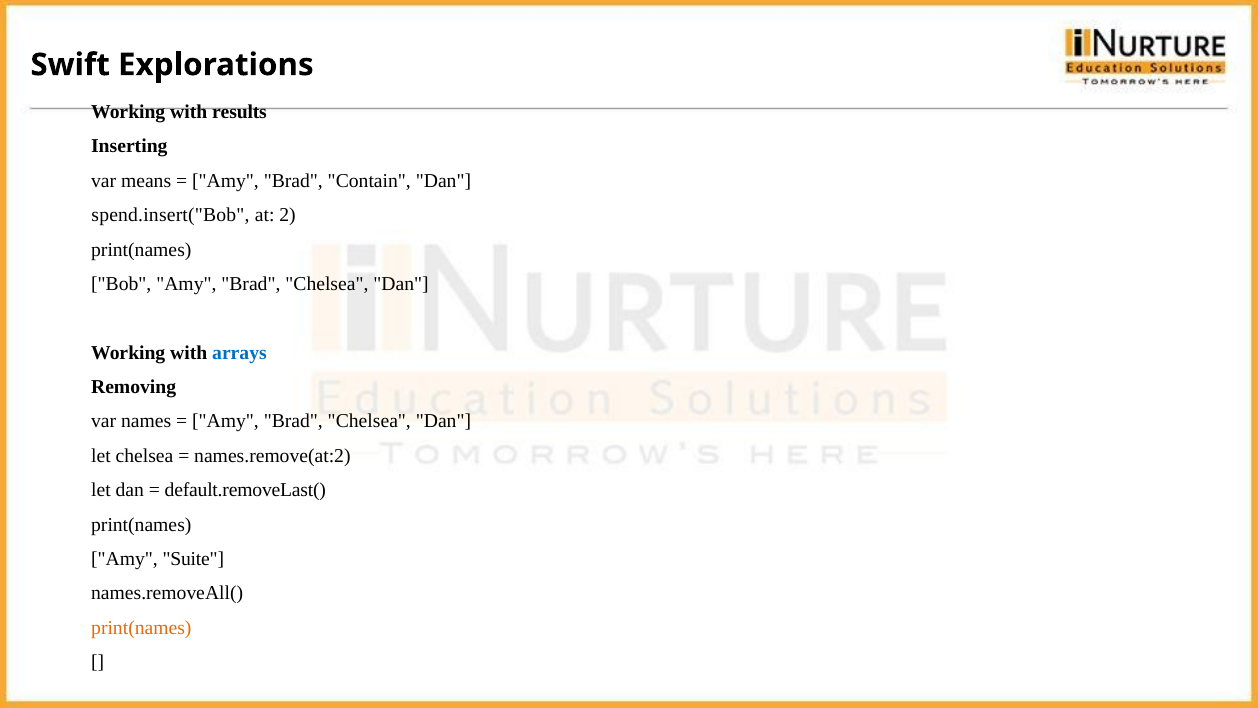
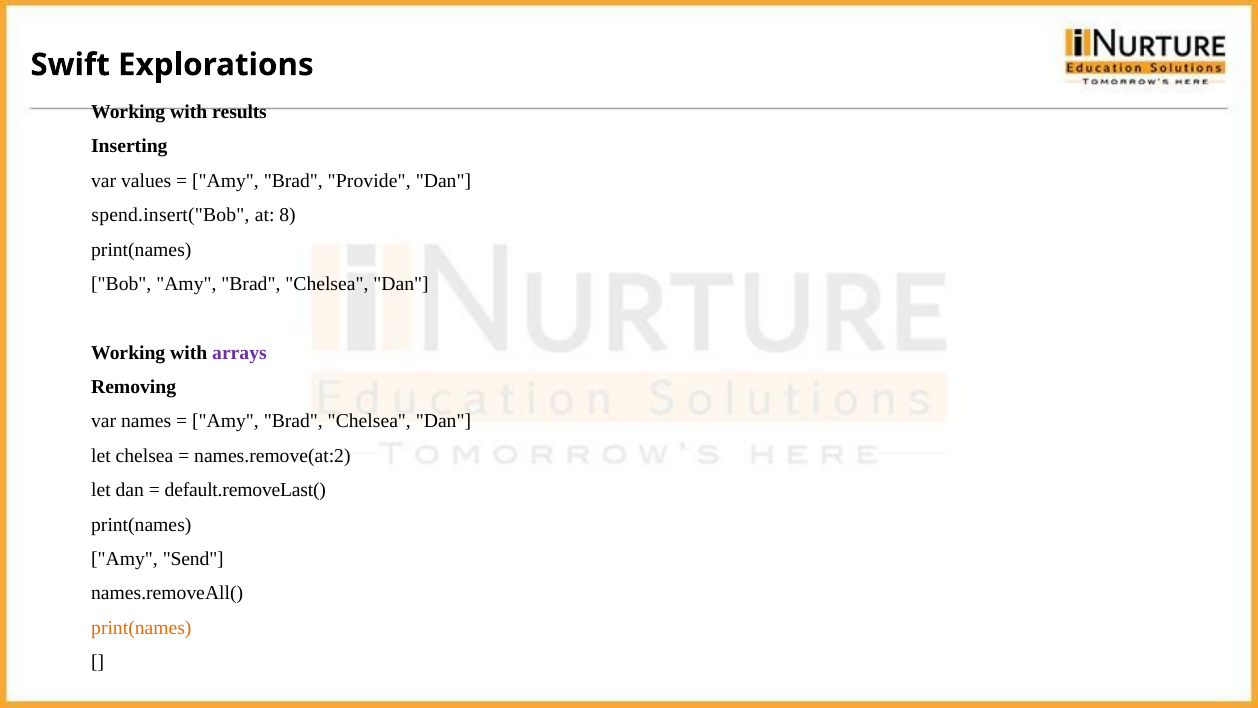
means: means -> values
Contain: Contain -> Provide
2: 2 -> 8
arrays colour: blue -> purple
Suite: Suite -> Send
